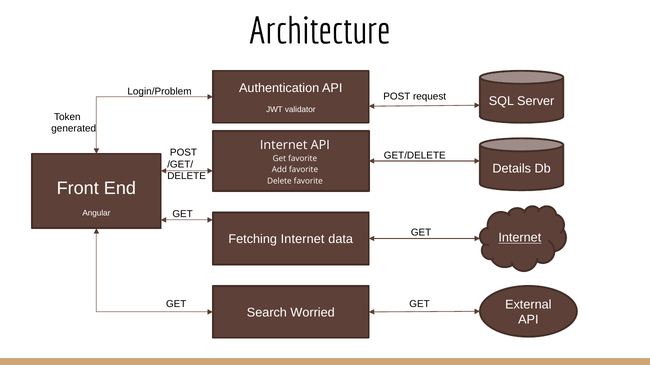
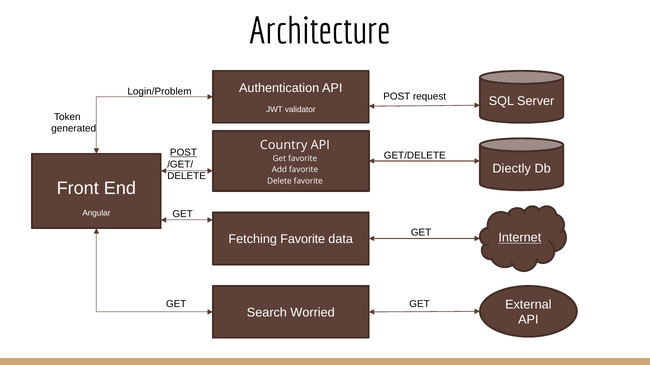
Internet at (284, 145): Internet -> Country
POST at (184, 153) underline: none -> present
Details: Details -> Diectly
Fetching Internet: Internet -> Favorite
